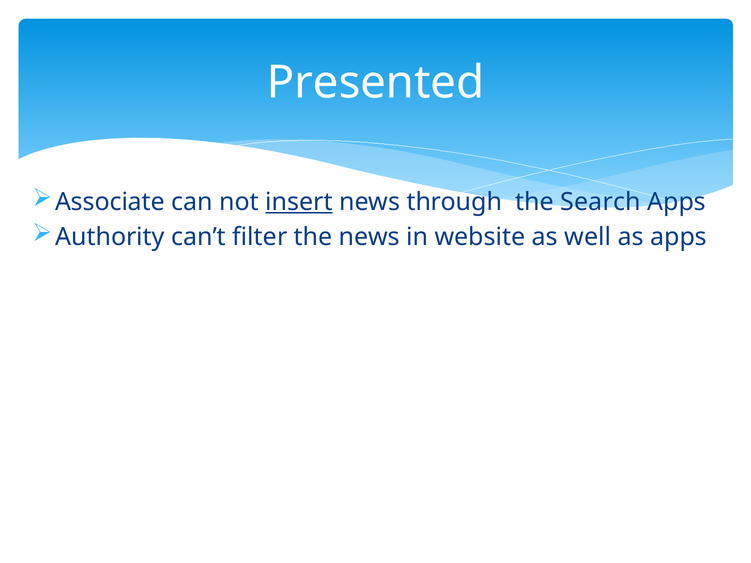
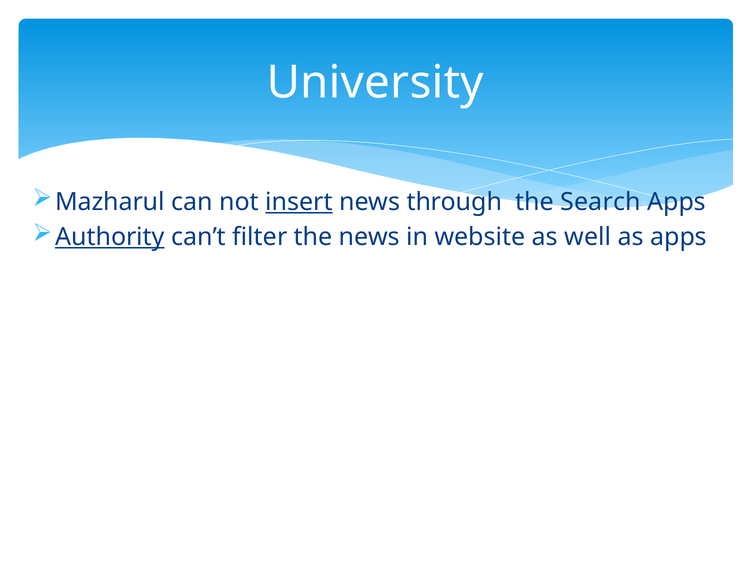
Presented: Presented -> University
Associate: Associate -> Mazharul
Authority underline: none -> present
